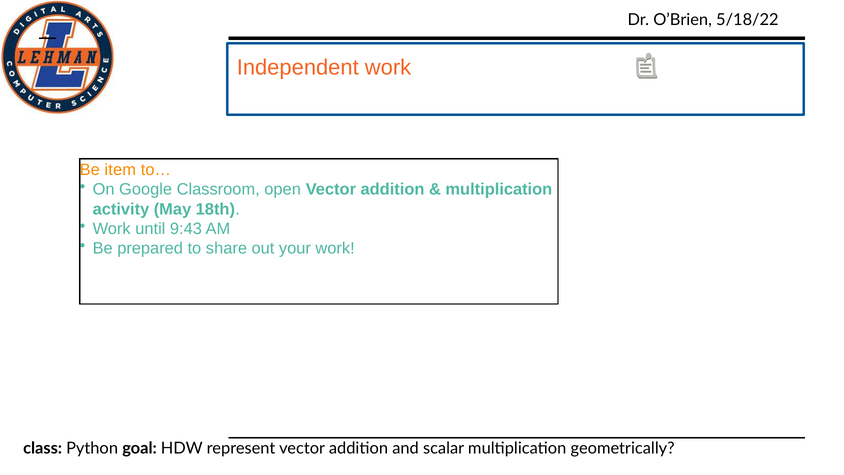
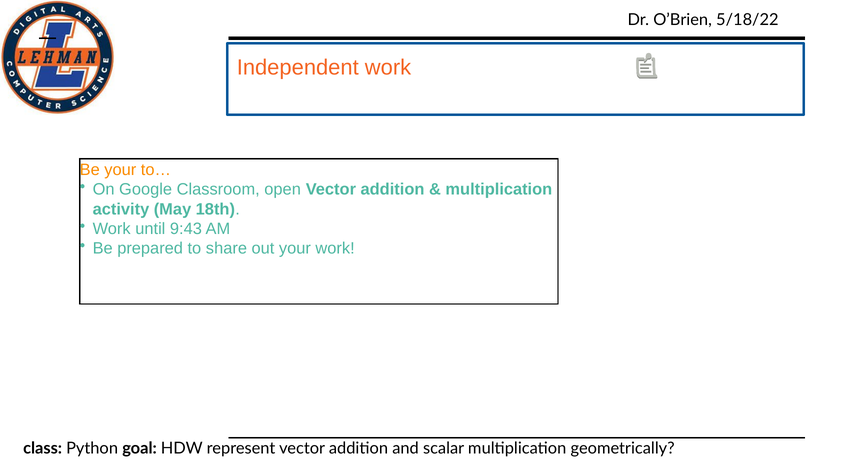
Be item: item -> your
